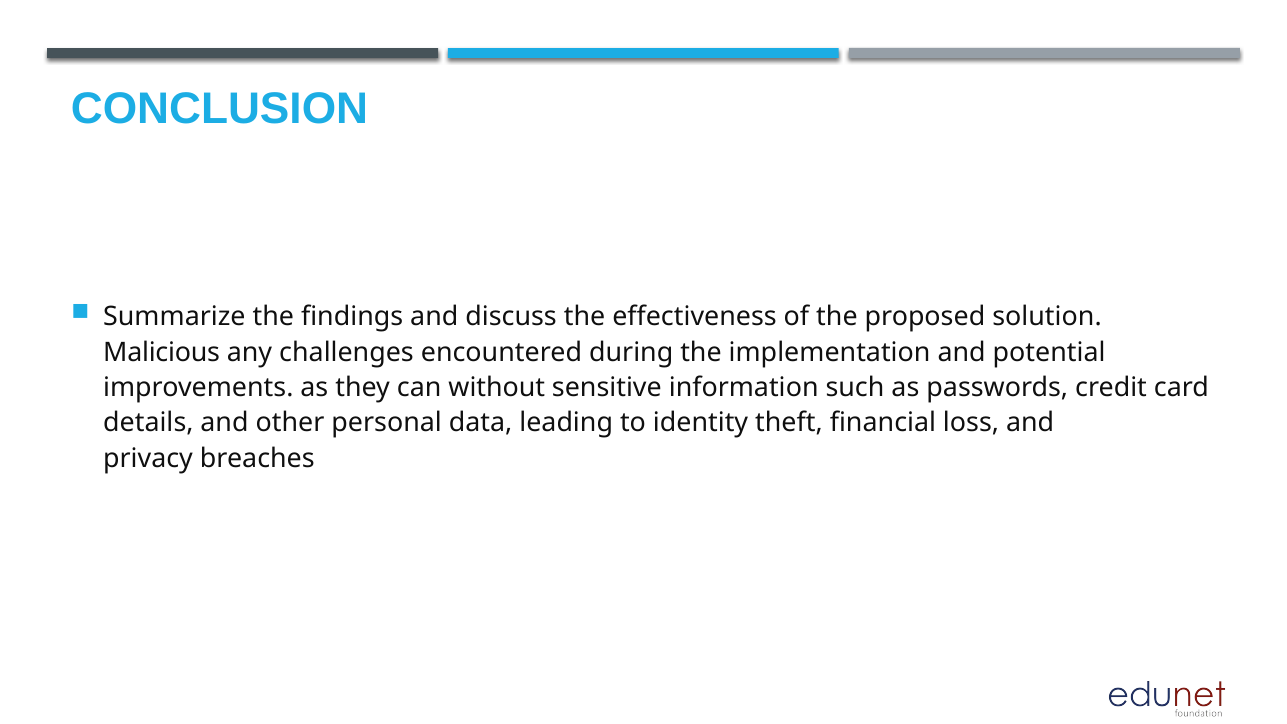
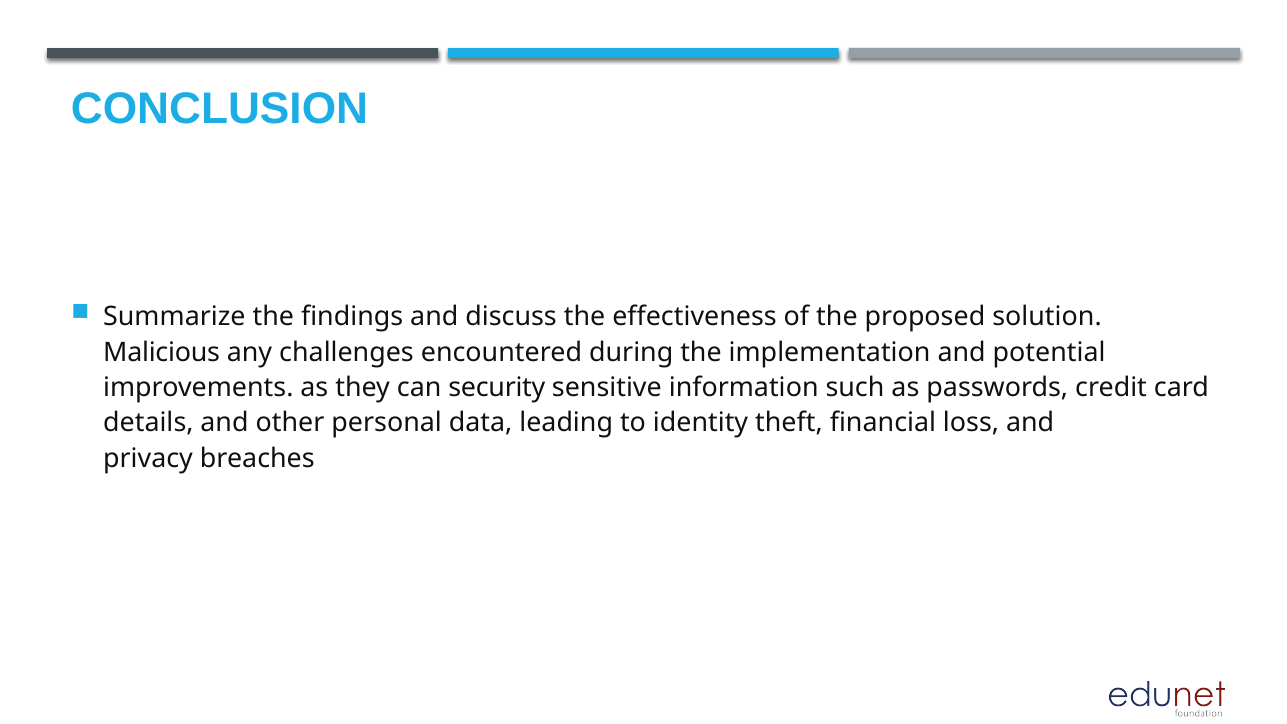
without: without -> security
